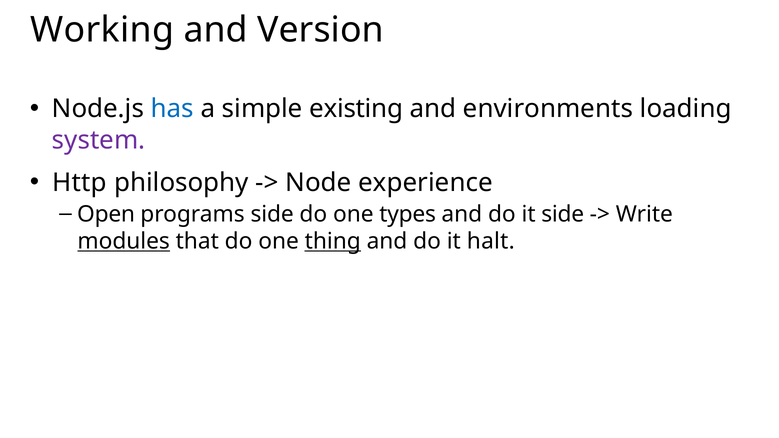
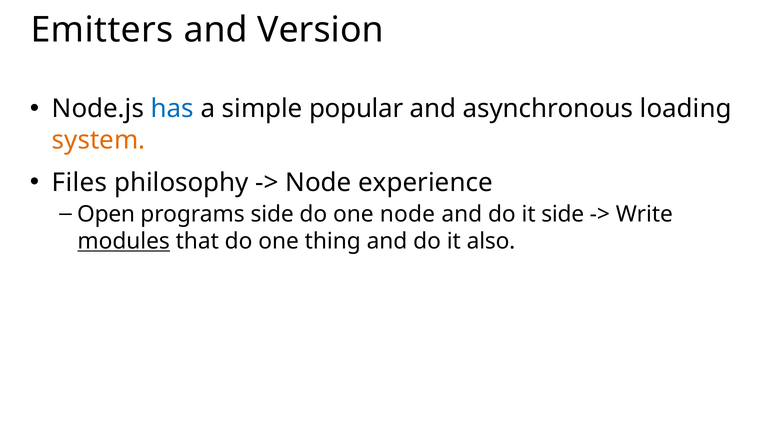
Working: Working -> Emitters
existing: existing -> popular
environments: environments -> asynchronous
system colour: purple -> orange
Http: Http -> Files
one types: types -> node
thing underline: present -> none
halt: halt -> also
